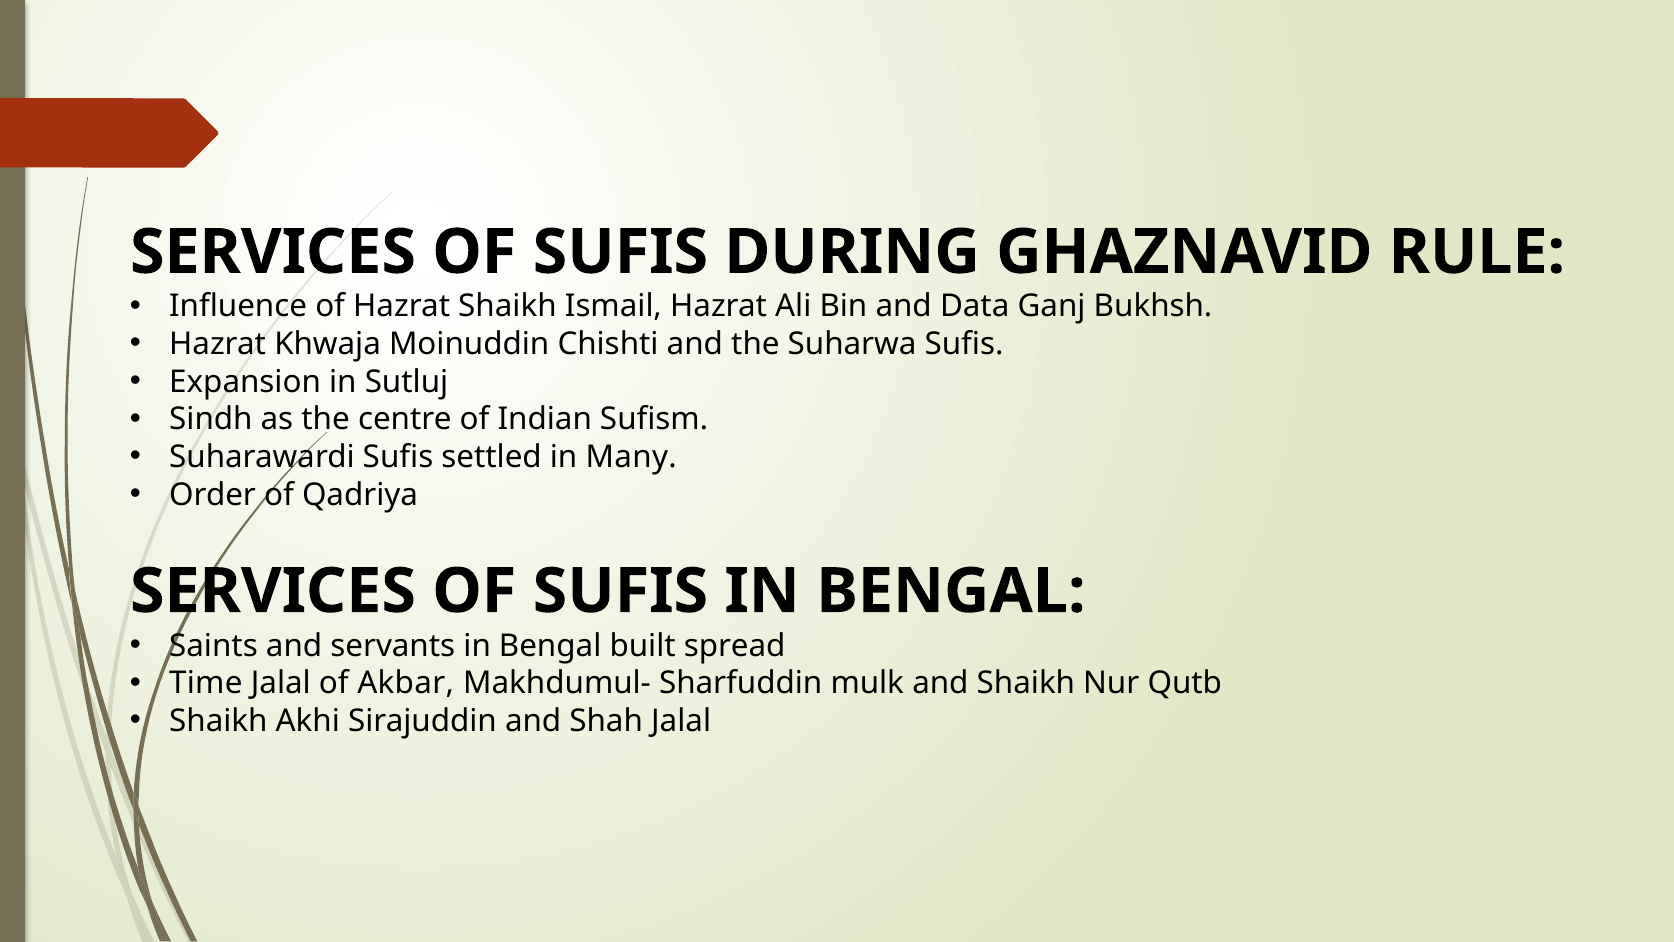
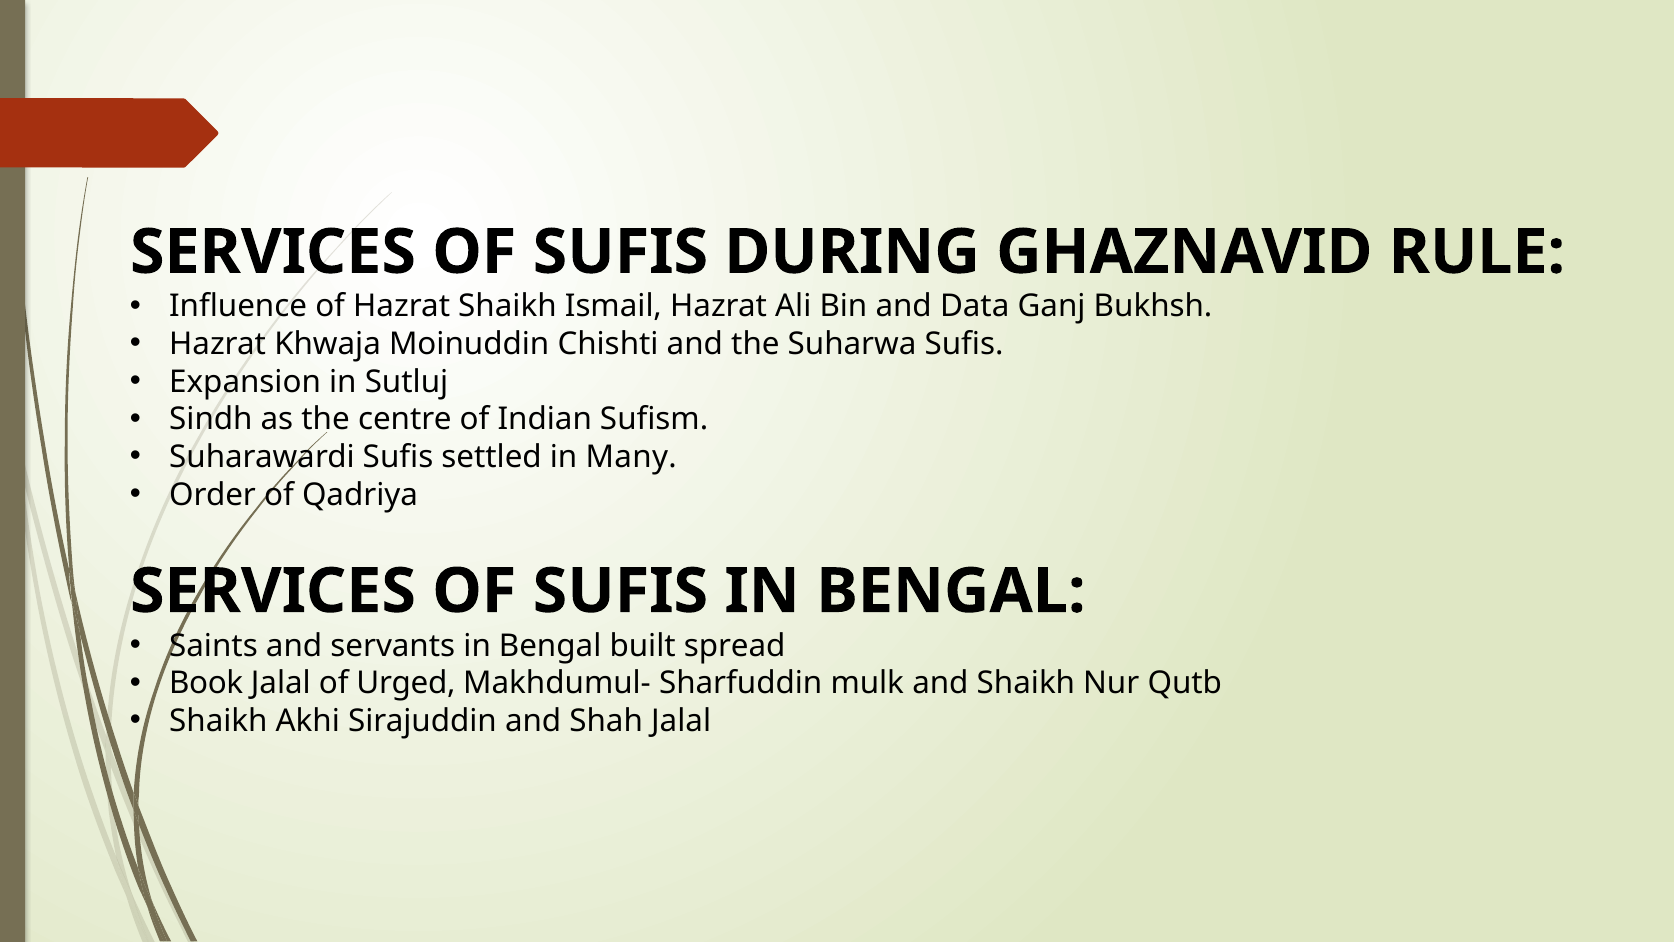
Time: Time -> Book
Akbar: Akbar -> Urged
